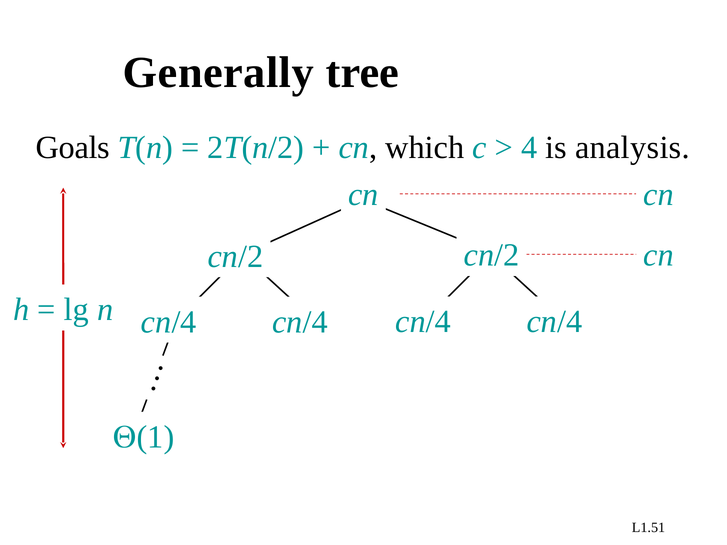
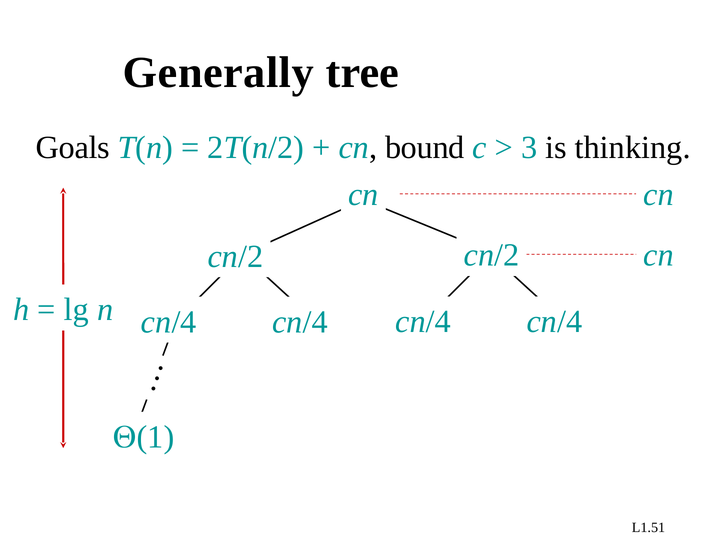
which: which -> bound
4: 4 -> 3
analysis: analysis -> thinking
